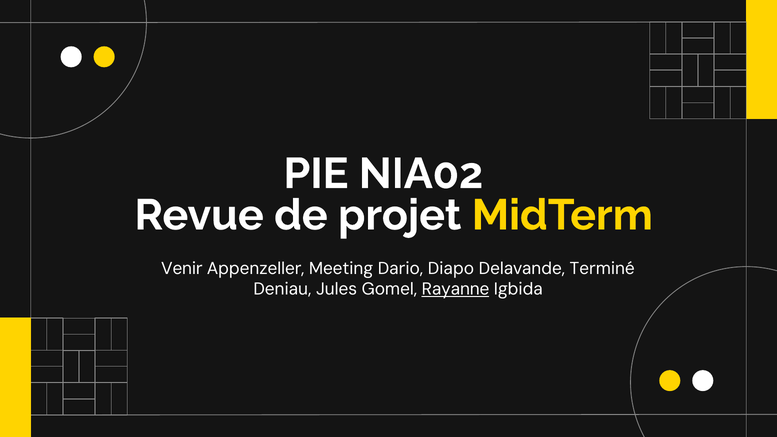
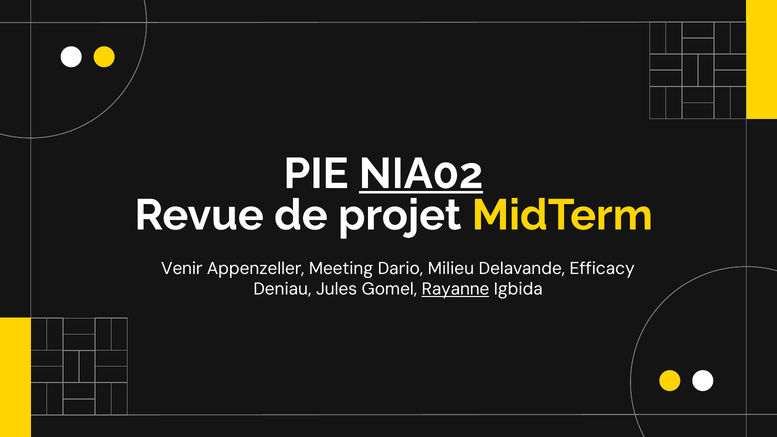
NIA02 underline: none -> present
Diapo: Diapo -> Milieu
Terminé: Terminé -> Efficacy
